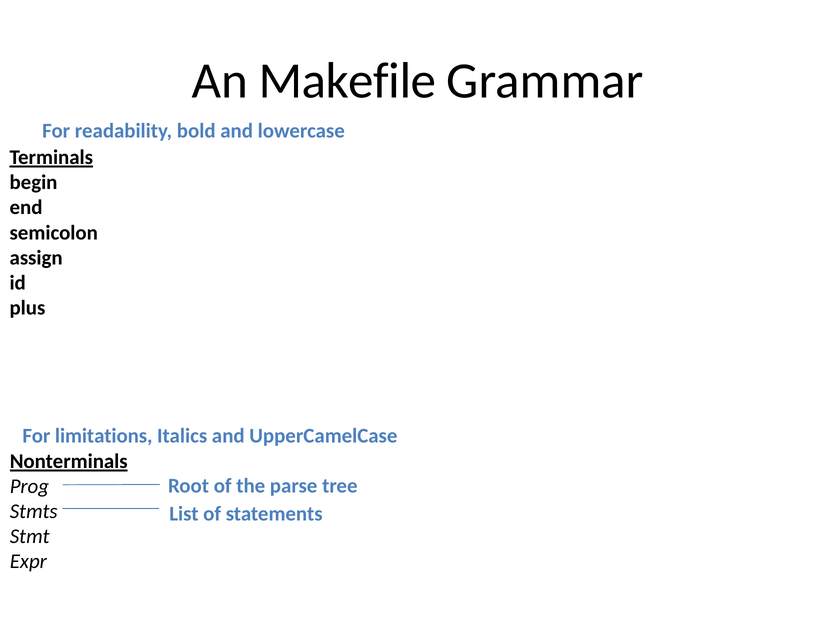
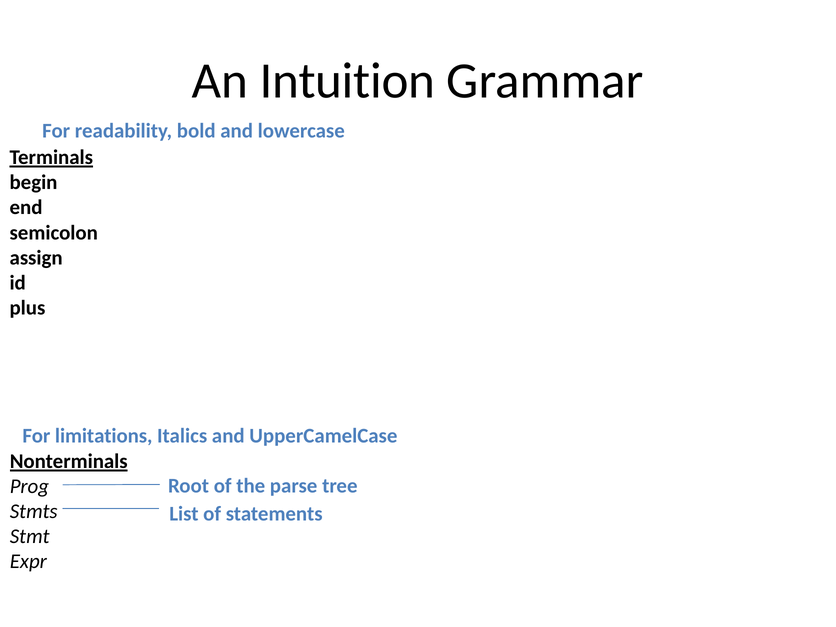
Makefile: Makefile -> Intuition
